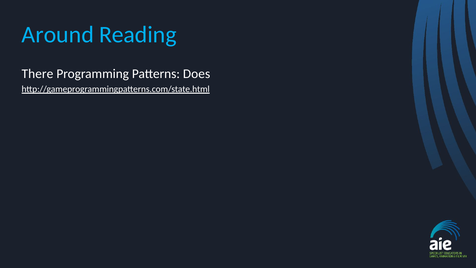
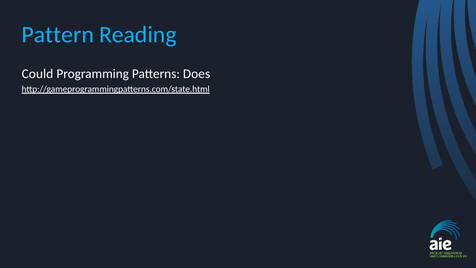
Around: Around -> Pattern
There: There -> Could
